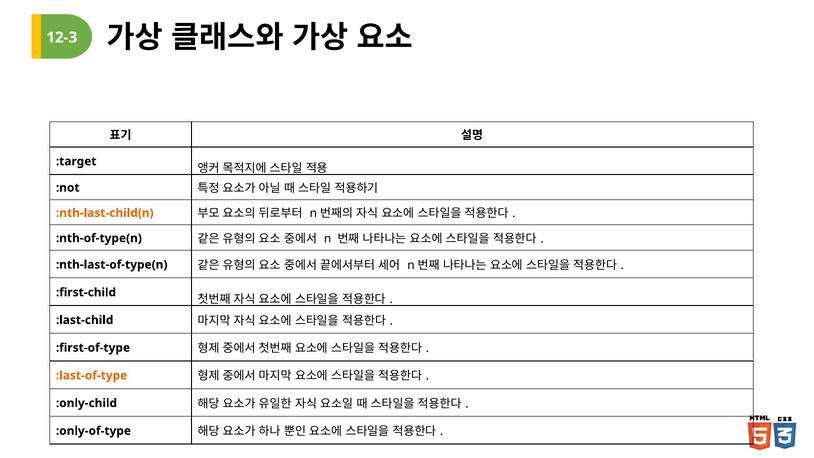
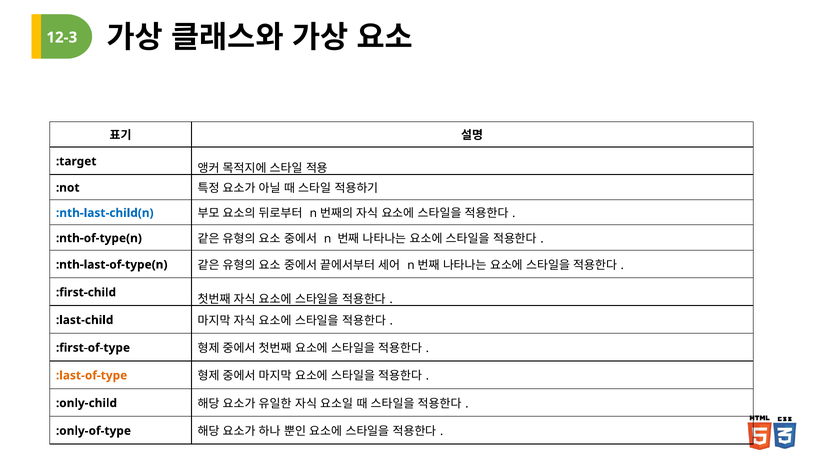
:nth-last-child(n colour: orange -> blue
